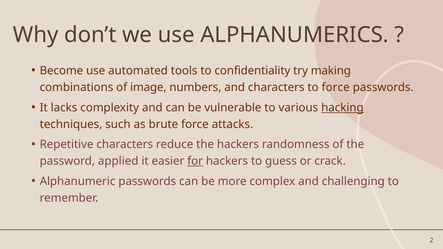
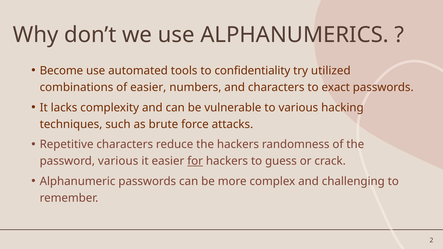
making: making -> utilized
of image: image -> easier
to force: force -> exact
hacking underline: present -> none
password applied: applied -> various
